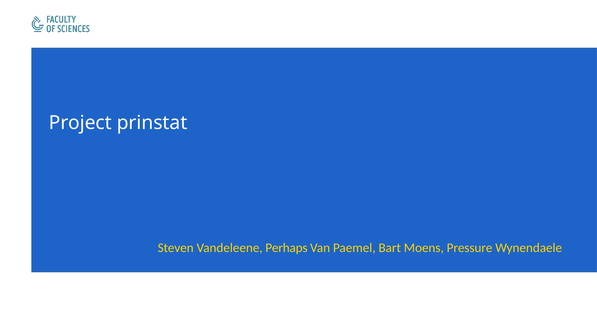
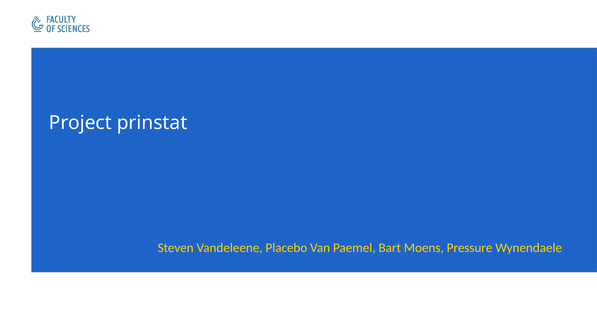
Perhaps: Perhaps -> Placebo
